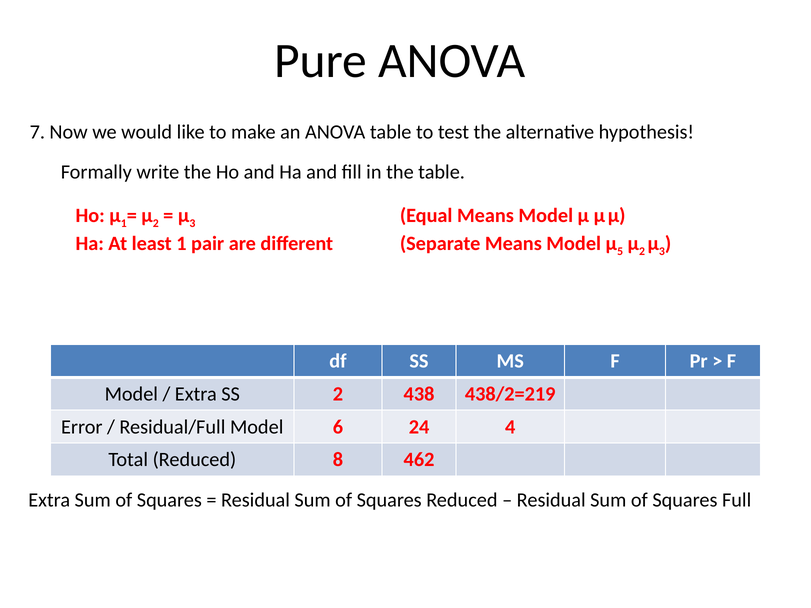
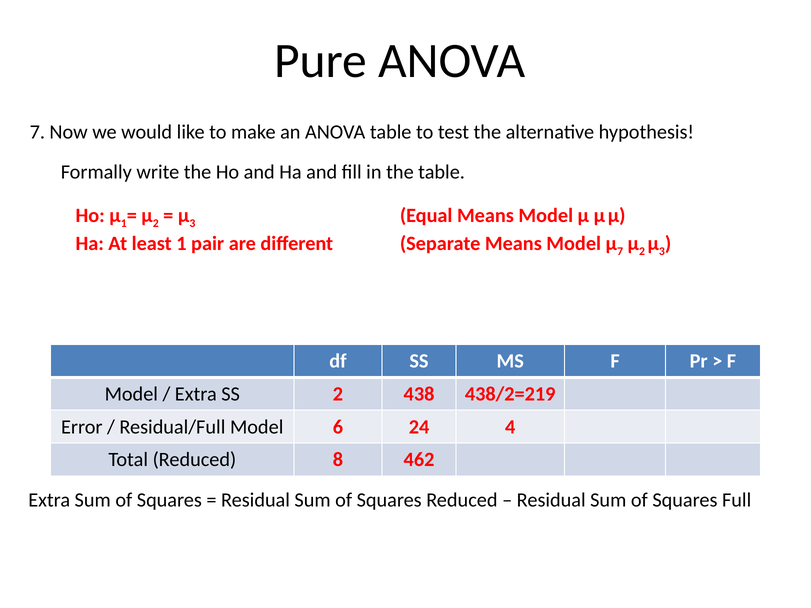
µ 5: 5 -> 7
